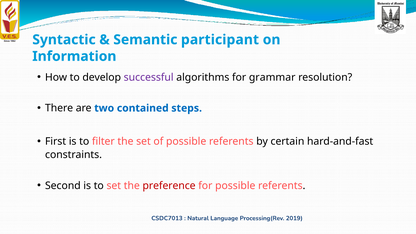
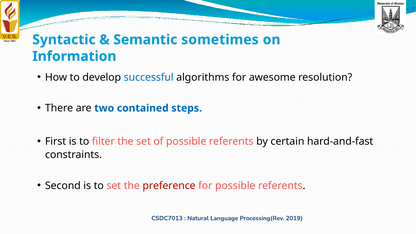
participant: participant -> sometimes
successful colour: purple -> blue
grammar: grammar -> awesome
